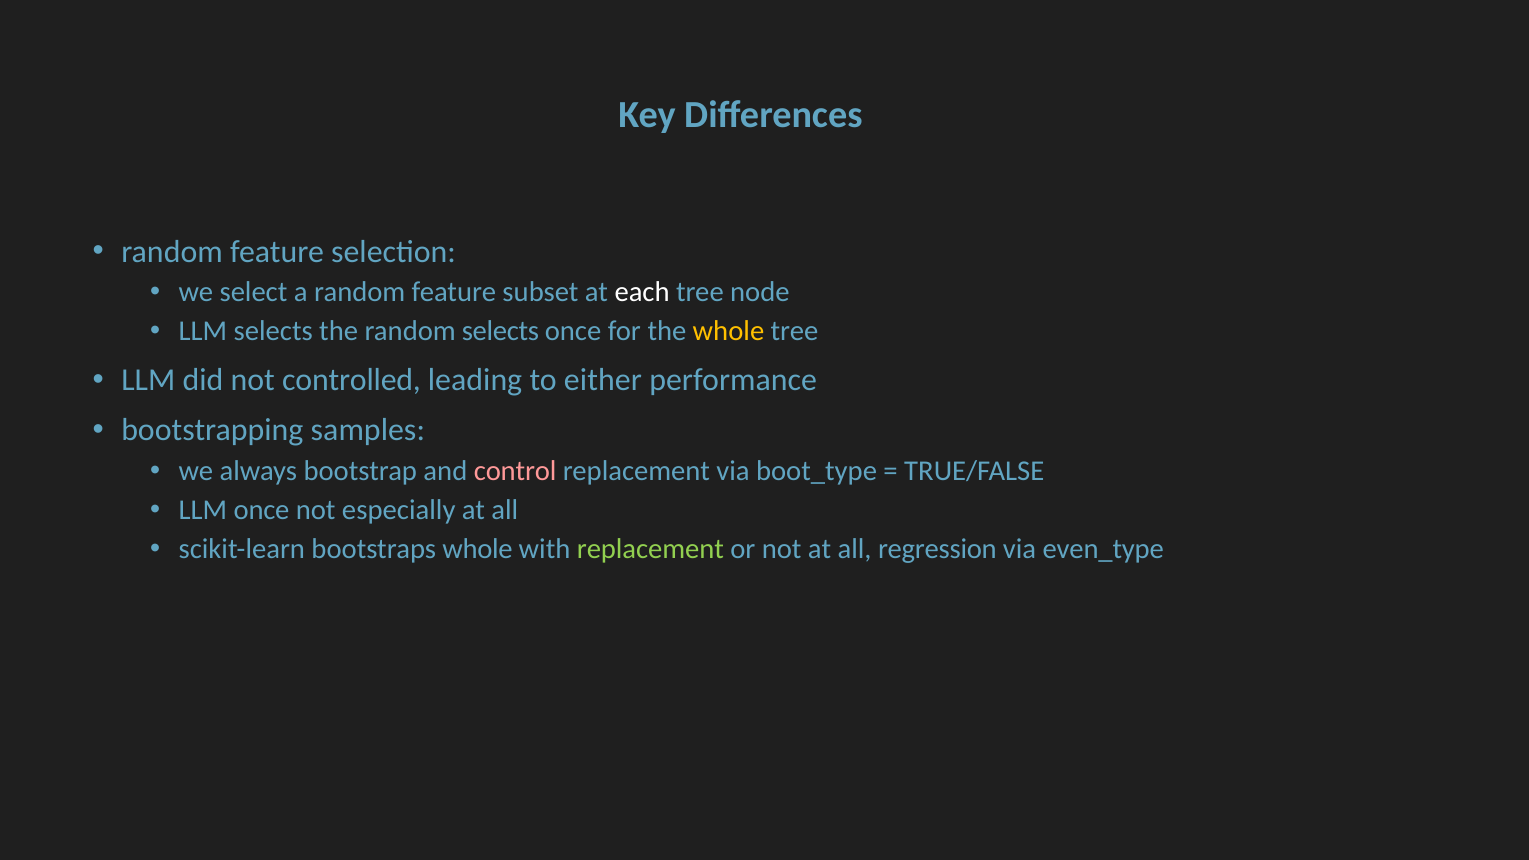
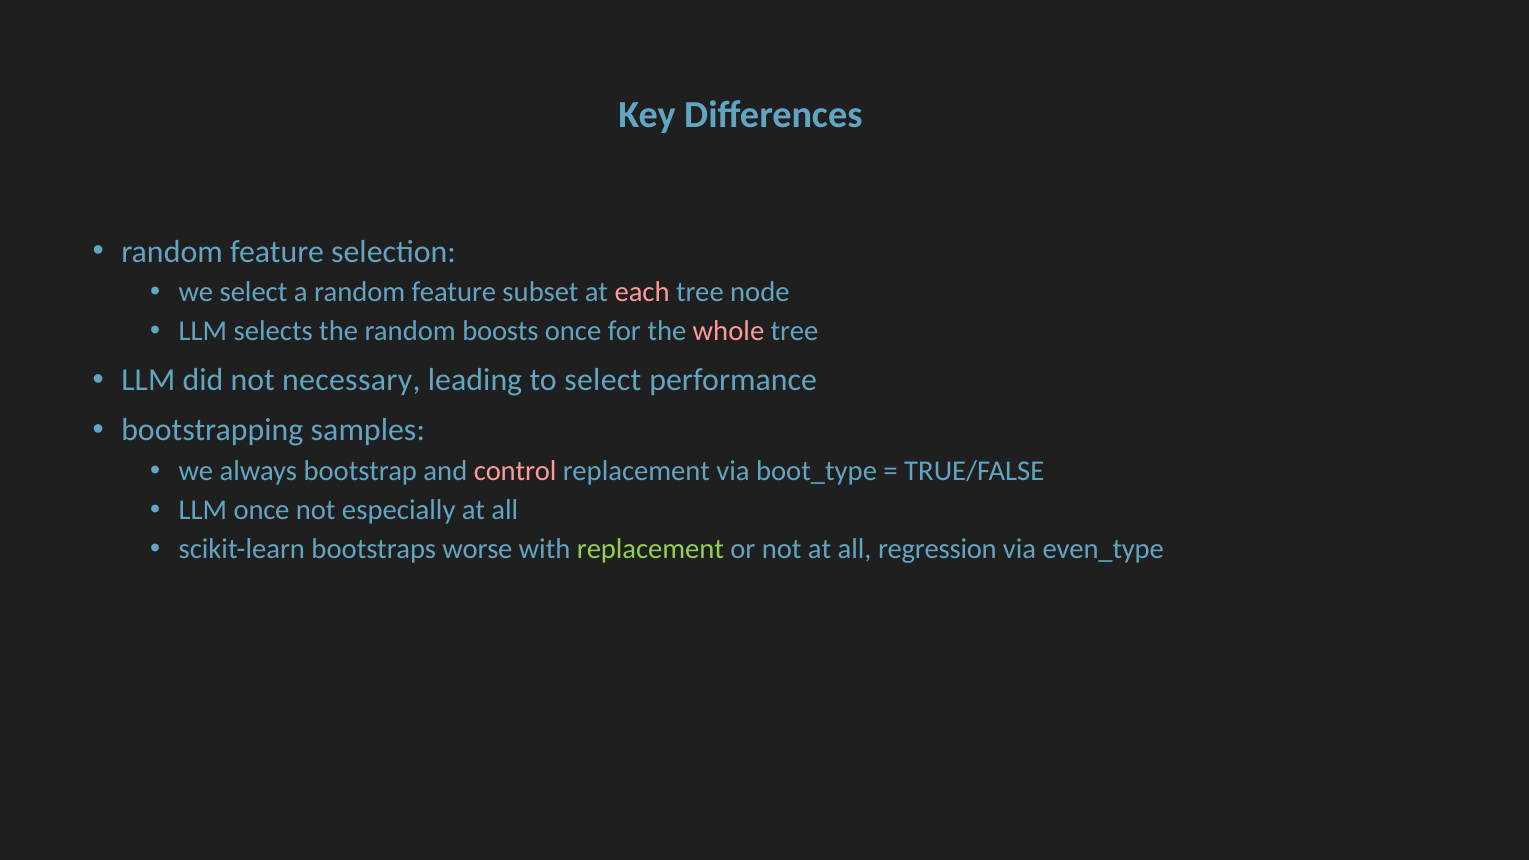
each colour: white -> pink
random selects: selects -> boosts
whole at (729, 331) colour: yellow -> pink
controlled: controlled -> necessary
to either: either -> select
bootstraps whole: whole -> worse
